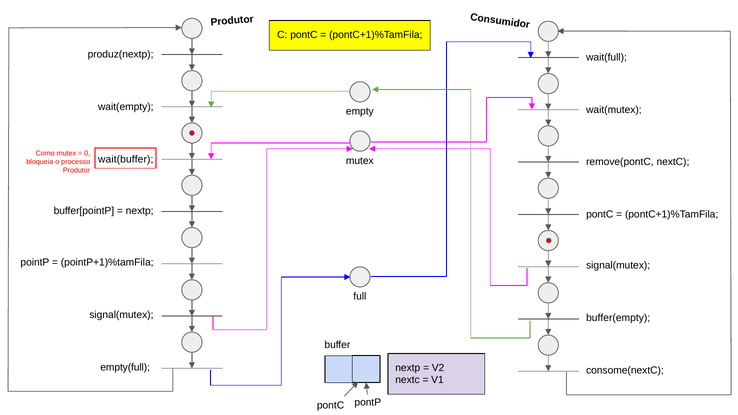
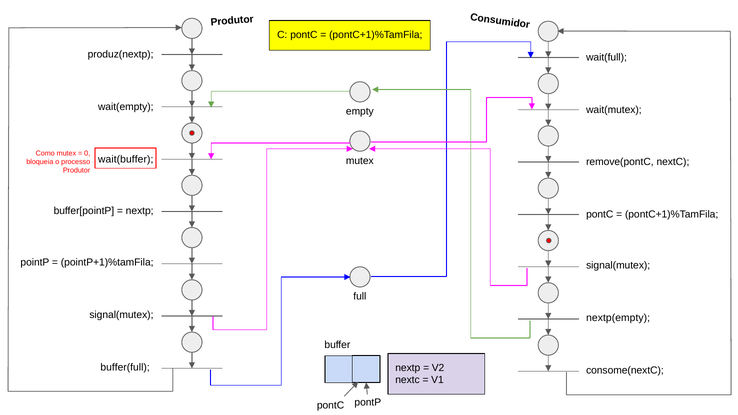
buffer(empty: buffer(empty -> nextp(empty
empty(full: empty(full -> buffer(full
